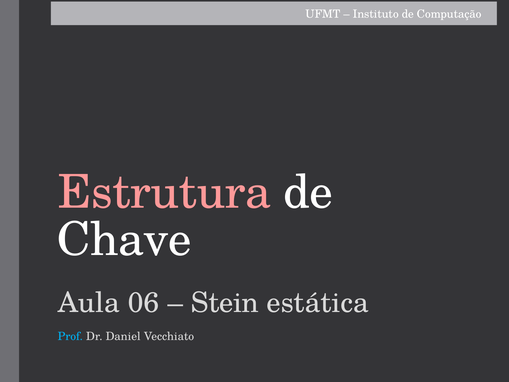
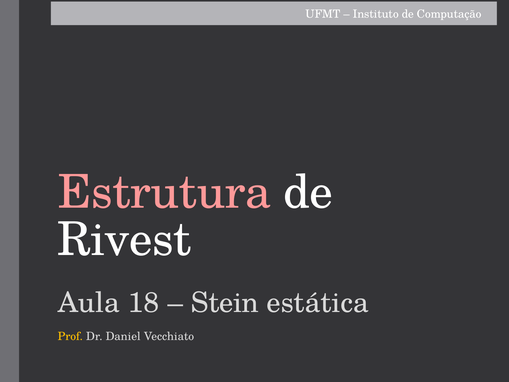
Chave: Chave -> Rivest
06: 06 -> 18
Prof colour: light blue -> yellow
